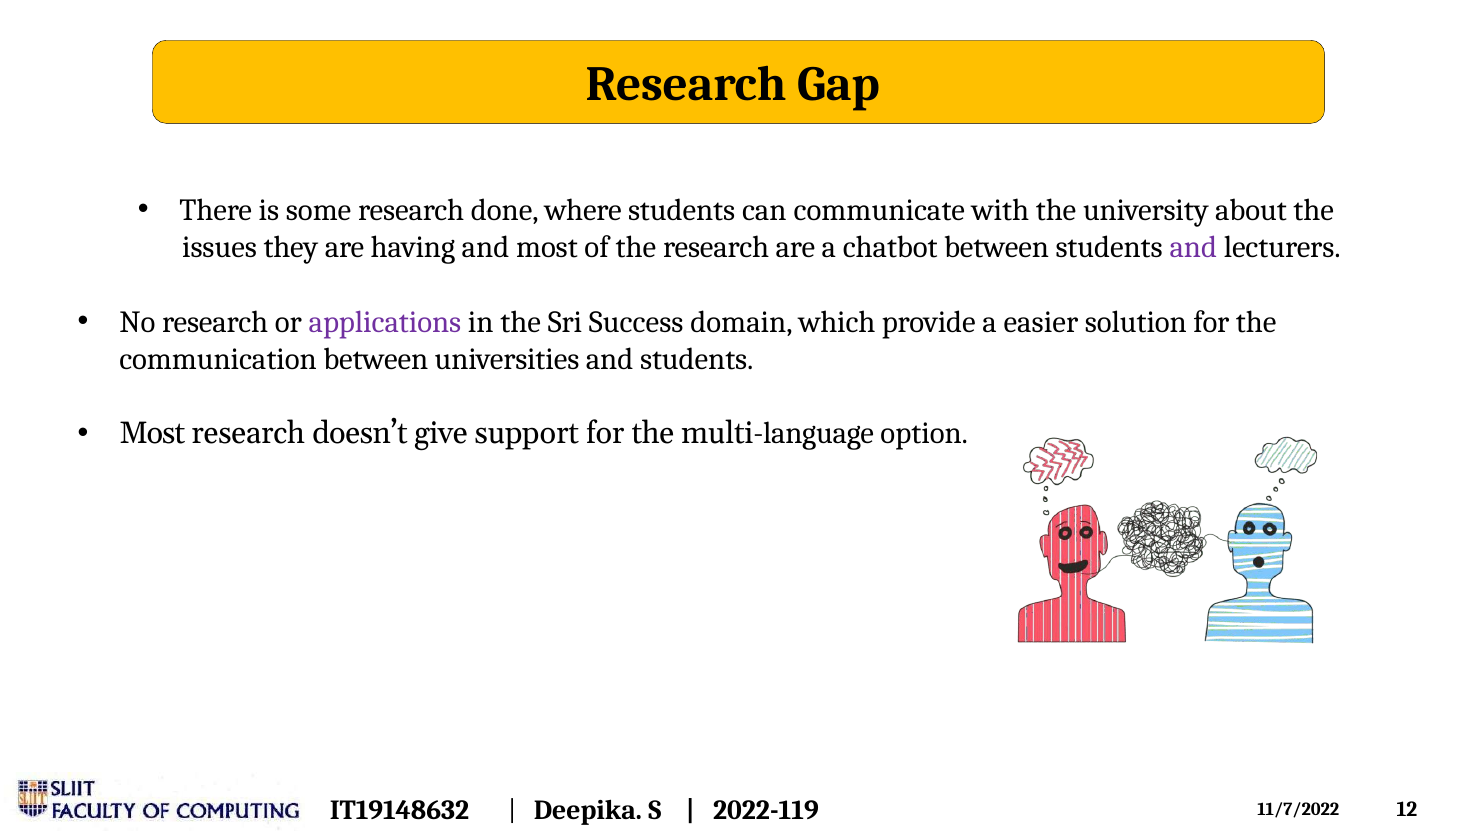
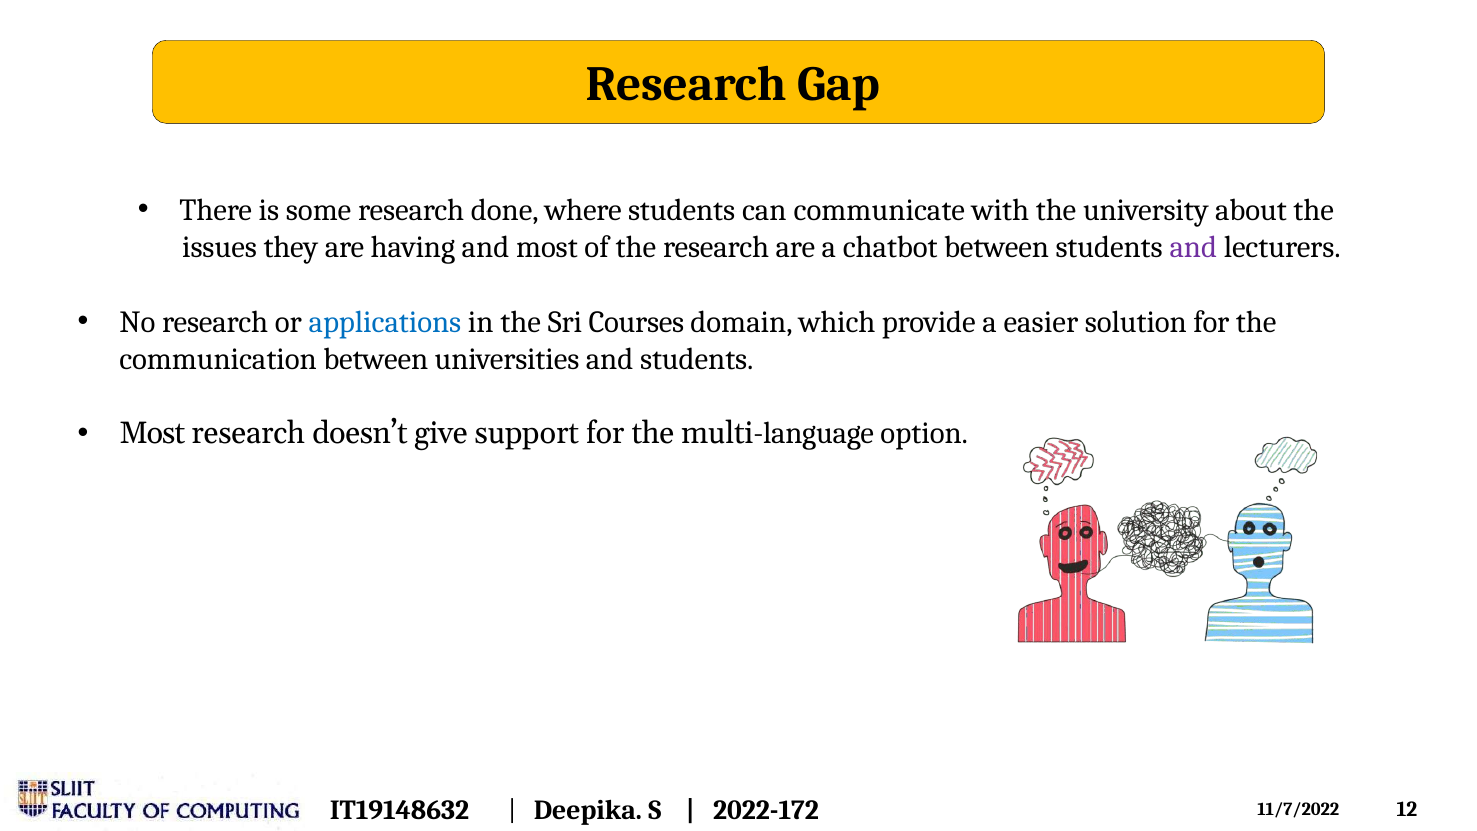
applications colour: purple -> blue
Success: Success -> Courses
2022-119: 2022-119 -> 2022-172
